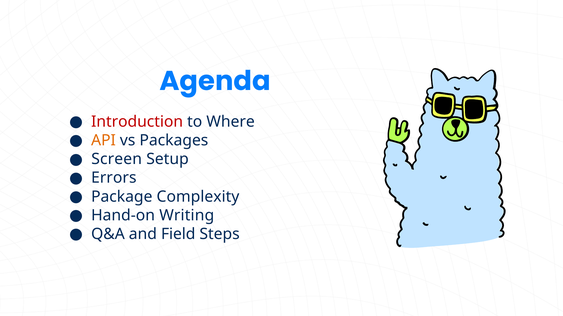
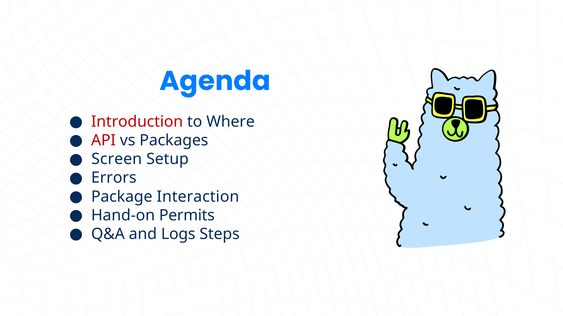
API colour: orange -> red
Complexity: Complexity -> Interaction
Writing: Writing -> Permits
Field: Field -> Logs
